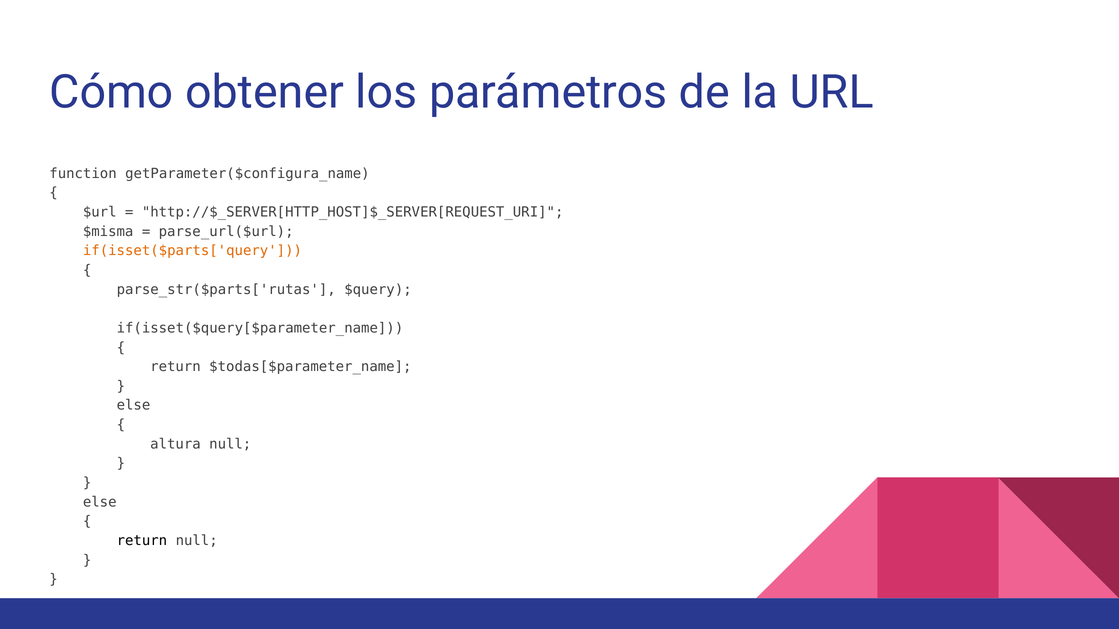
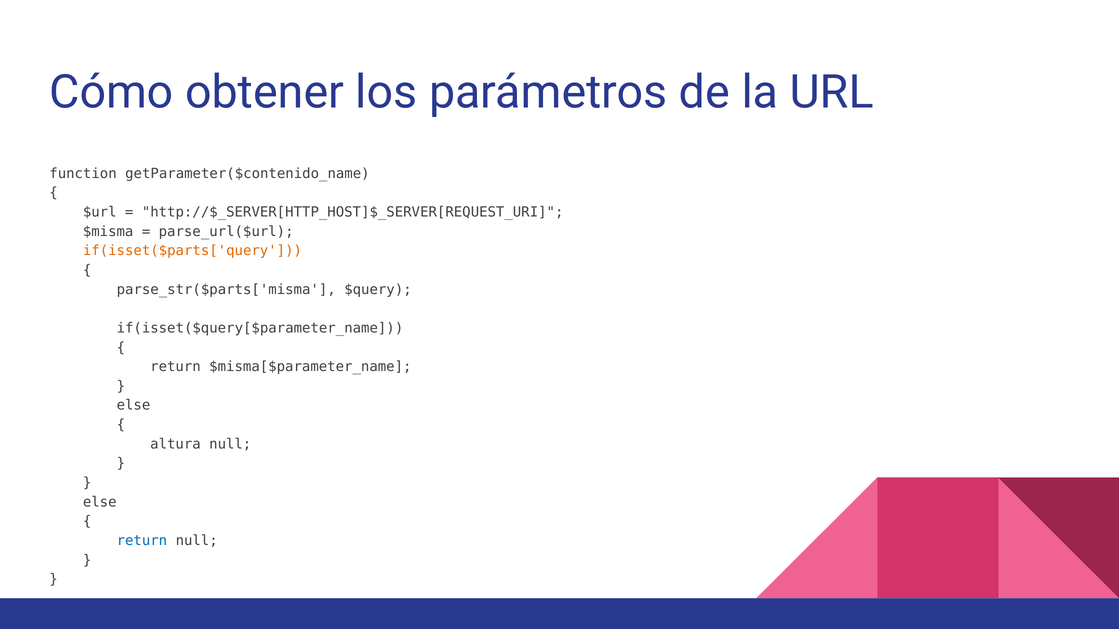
getParameter($configura_name: getParameter($configura_name -> getParameter($contenido_name
parse_str($parts['rutas: parse_str($parts['rutas -> parse_str($parts['misma
$todas[$parameter_name: $todas[$parameter_name -> $misma[$parameter_name
return at (142, 541) colour: black -> blue
